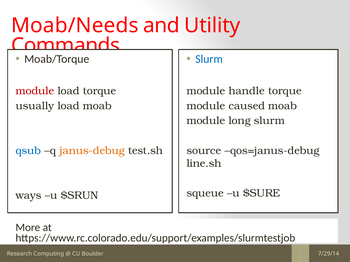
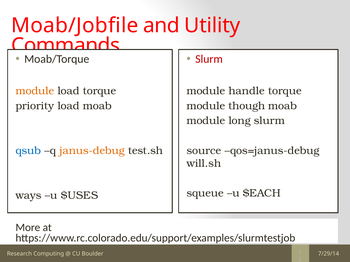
Moab/Needs: Moab/Needs -> Moab/Jobfile
Slurm at (209, 59) colour: blue -> red
module at (35, 91) colour: red -> orange
usually: usually -> priority
caused: caused -> though
line.sh: line.sh -> will.sh
$SURE: $SURE -> $EACH
$SRUN: $SRUN -> $USES
